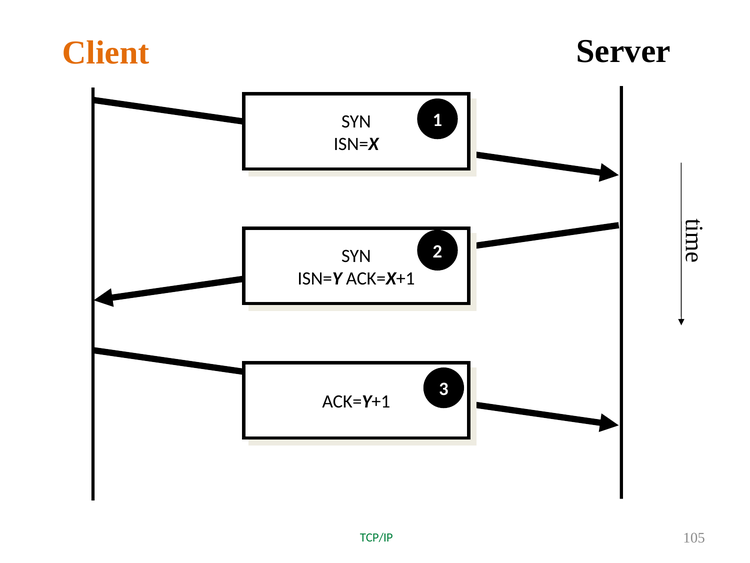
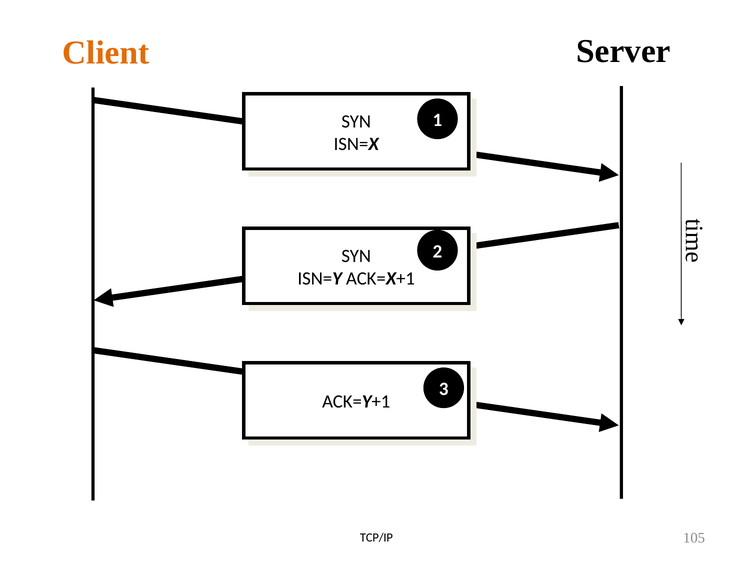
TCP/IP colour: green -> black
